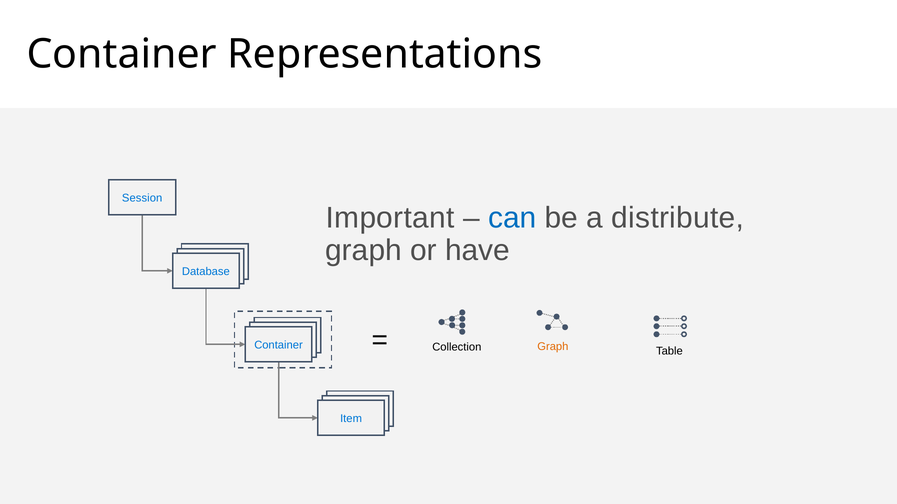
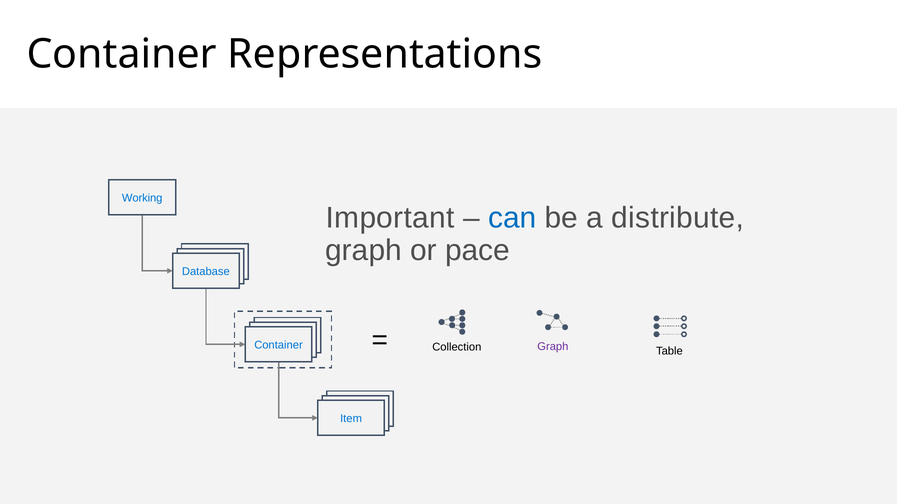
Session: Session -> Working
have: have -> pace
Graph at (553, 347) colour: orange -> purple
